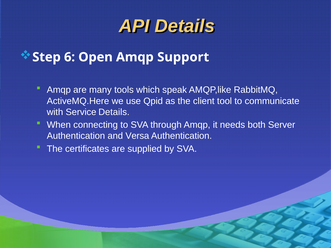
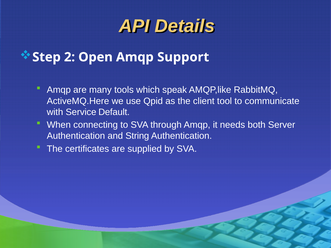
6: 6 -> 2
Service Details: Details -> Default
Versa: Versa -> String
